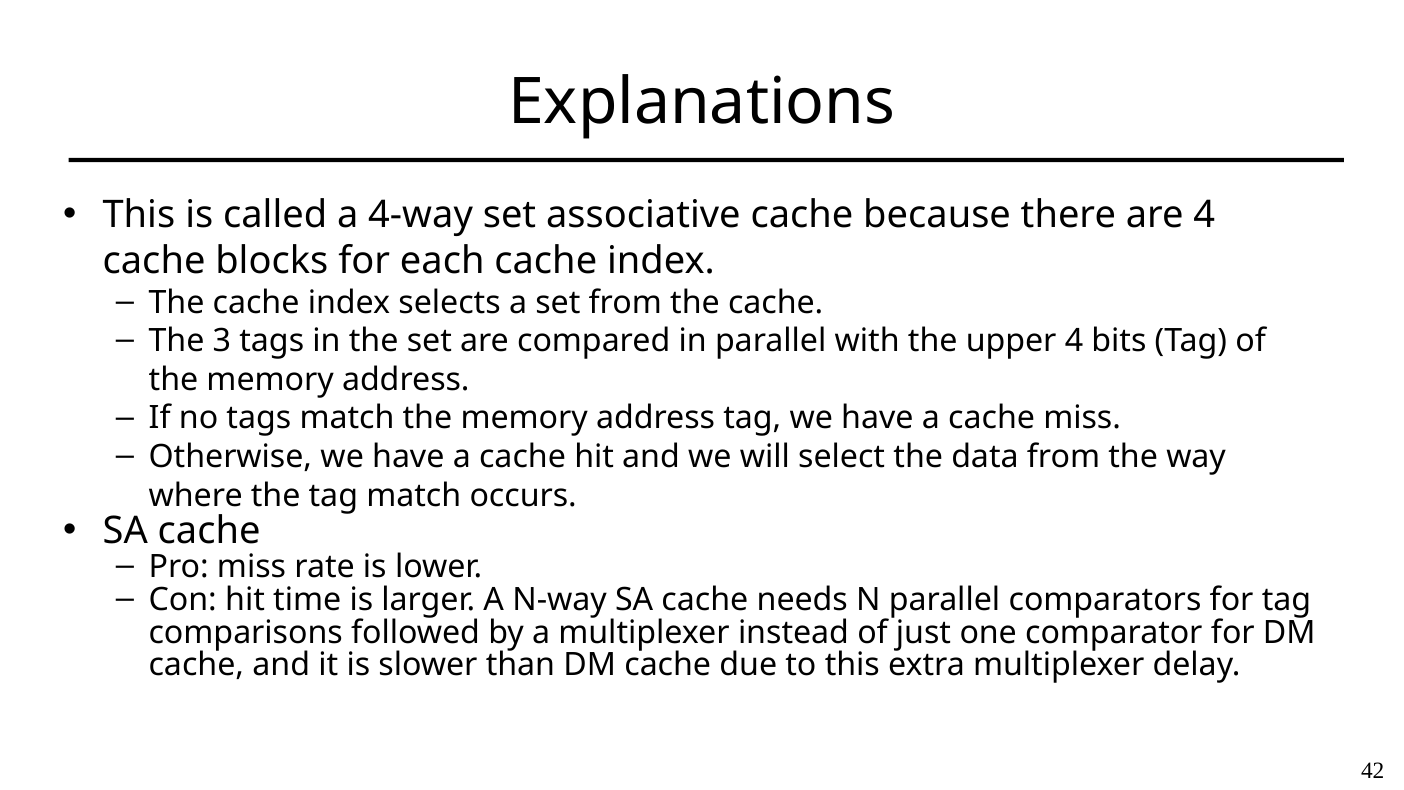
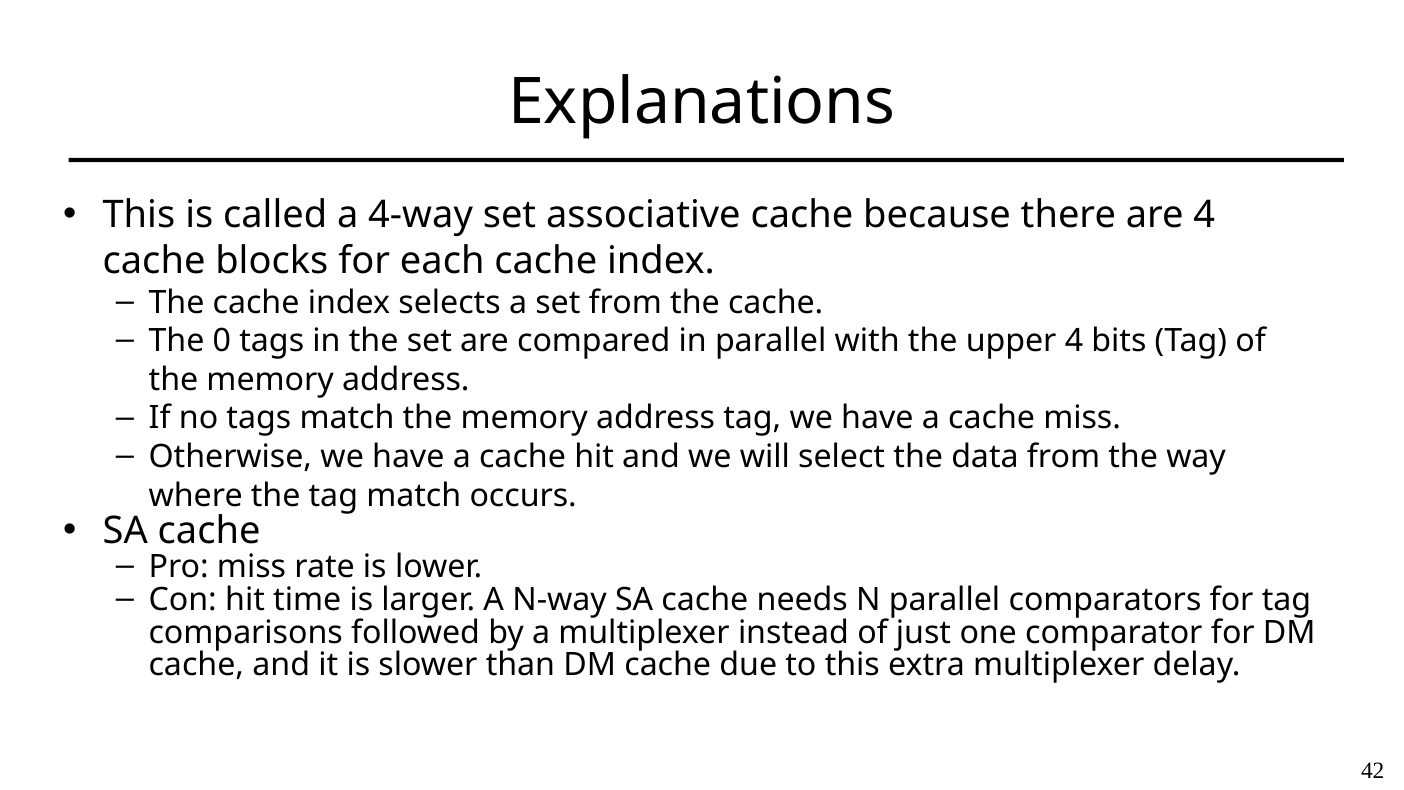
3: 3 -> 0
